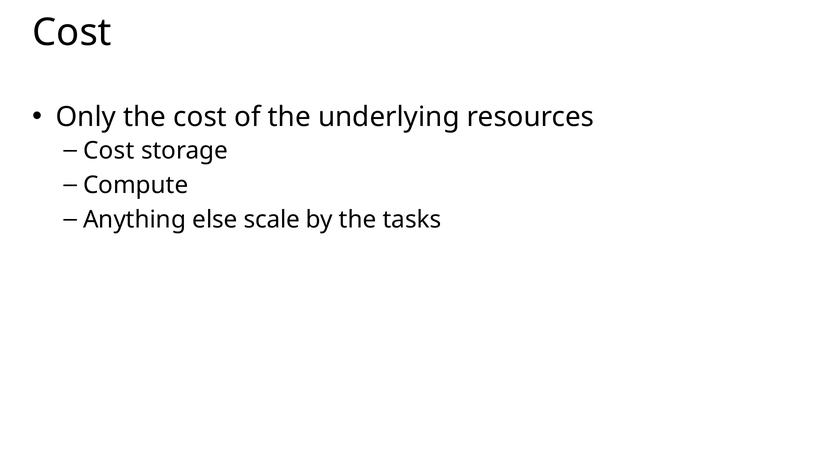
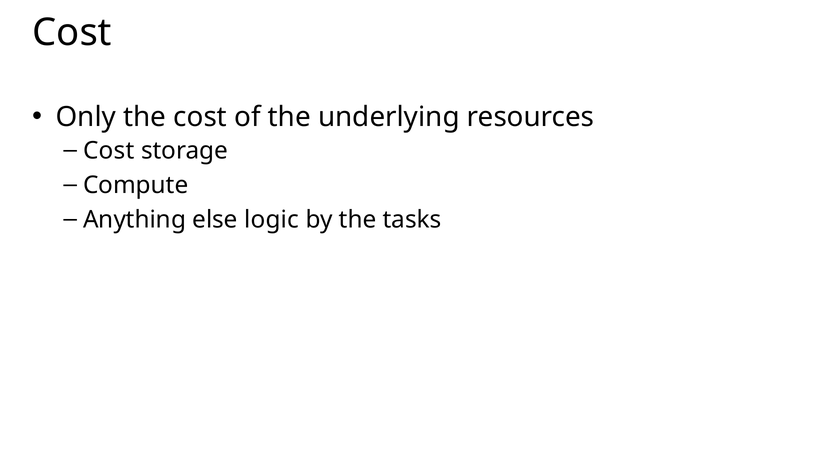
scale: scale -> logic
